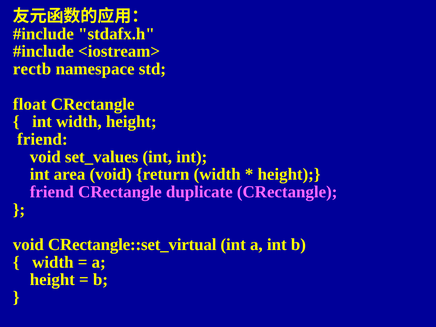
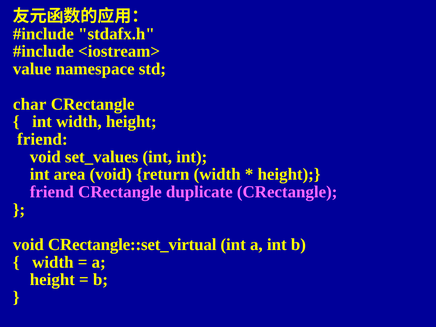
rectb: rectb -> value
float: float -> char
